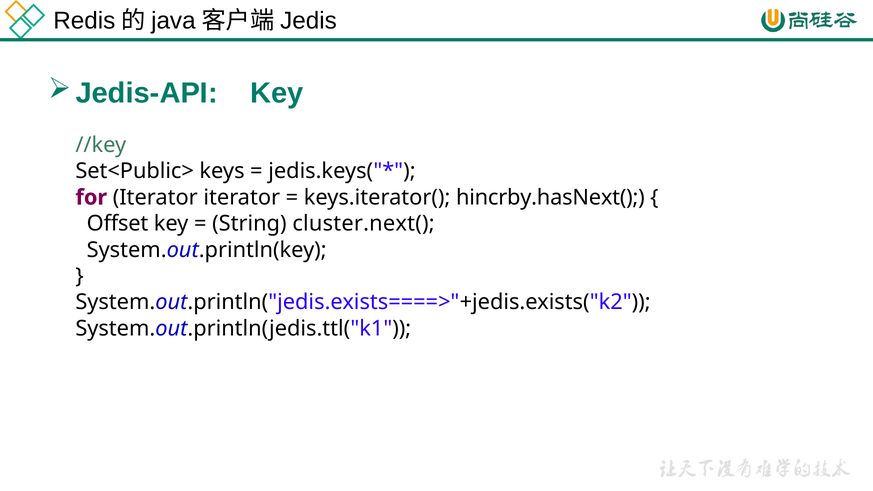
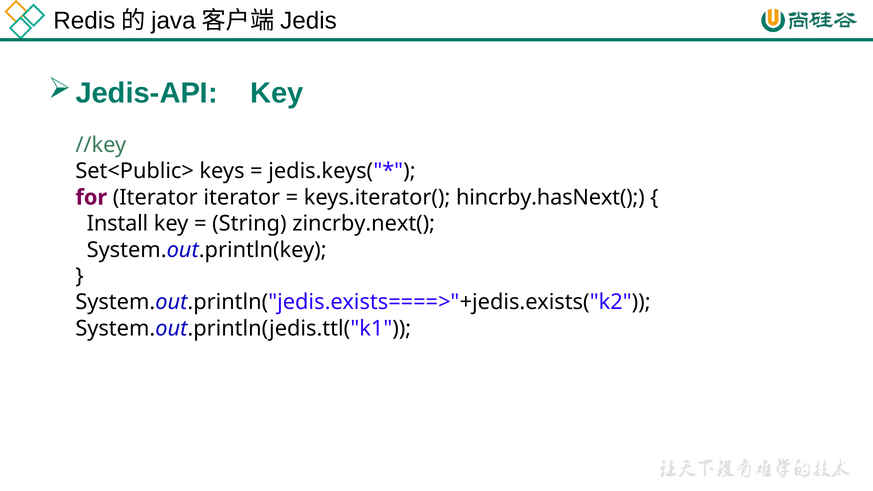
Offset: Offset -> Install
cluster.next(: cluster.next( -> zincrby.next(
